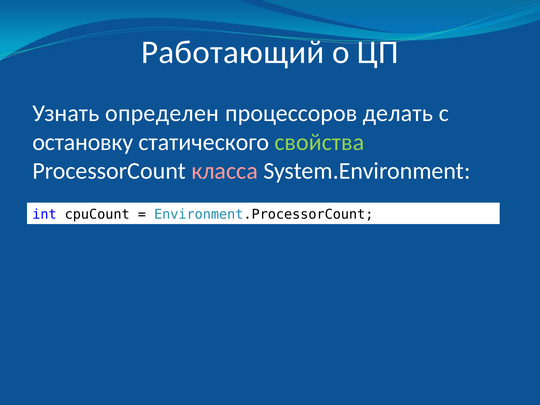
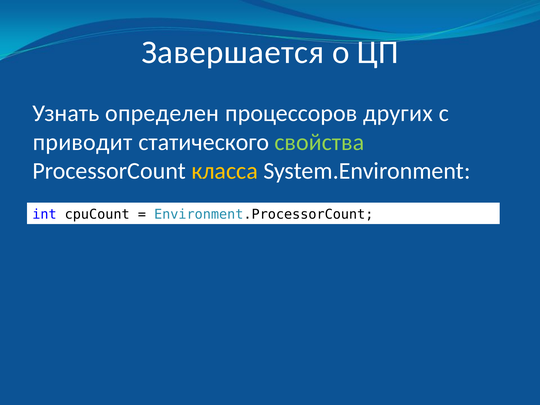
Работающий: Работающий -> Завершается
делать: делать -> других
остановку: остановку -> приводит
класса colour: pink -> yellow
